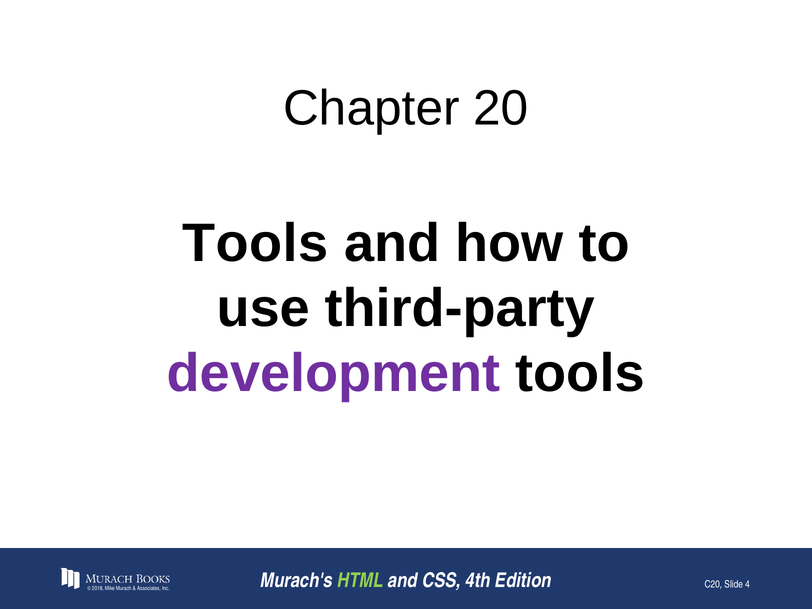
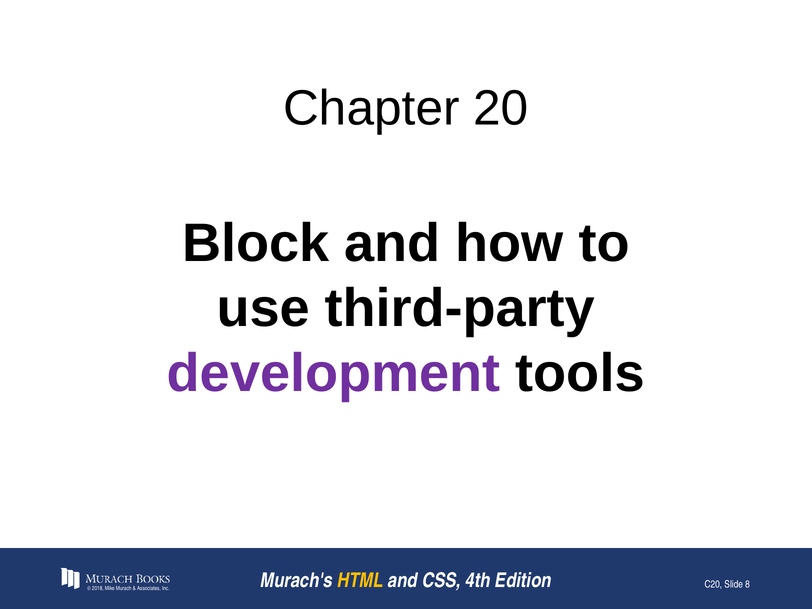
Tools at (255, 243): Tools -> Block
HTML colour: light green -> yellow
4: 4 -> 8
